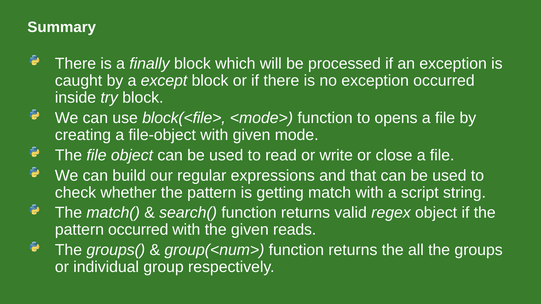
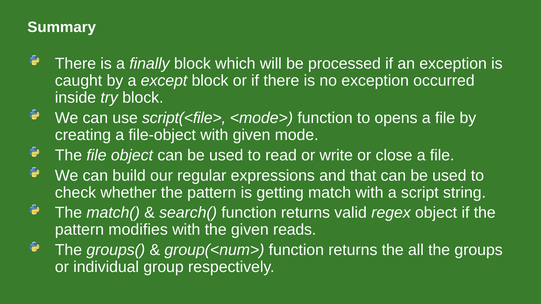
block(<file>: block(<file> -> script(<file>
pattern occurred: occurred -> modifies
